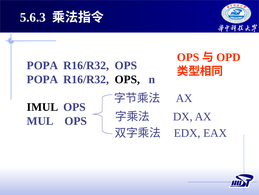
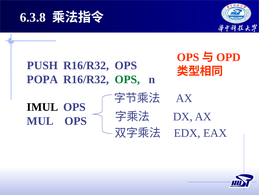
5.6.3: 5.6.3 -> 6.3.8
POPA at (42, 65): POPA -> PUSH
OPS at (127, 79) colour: black -> green
